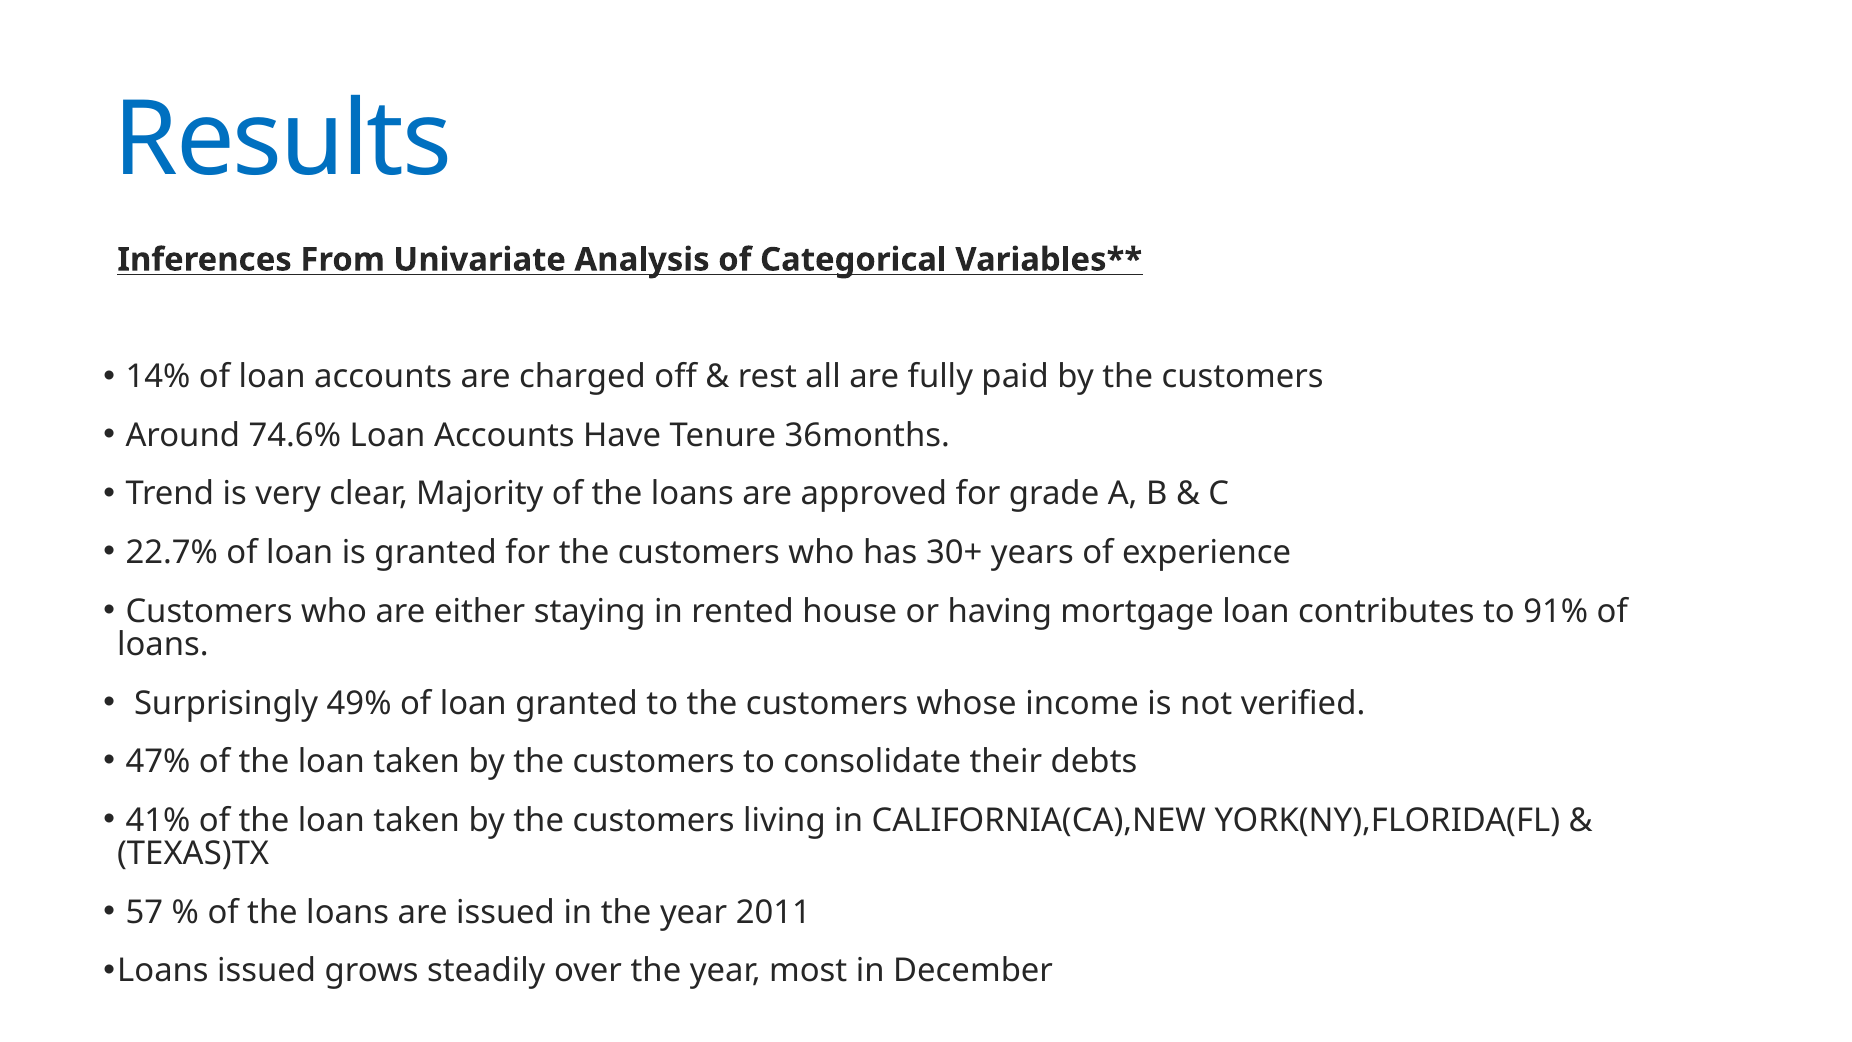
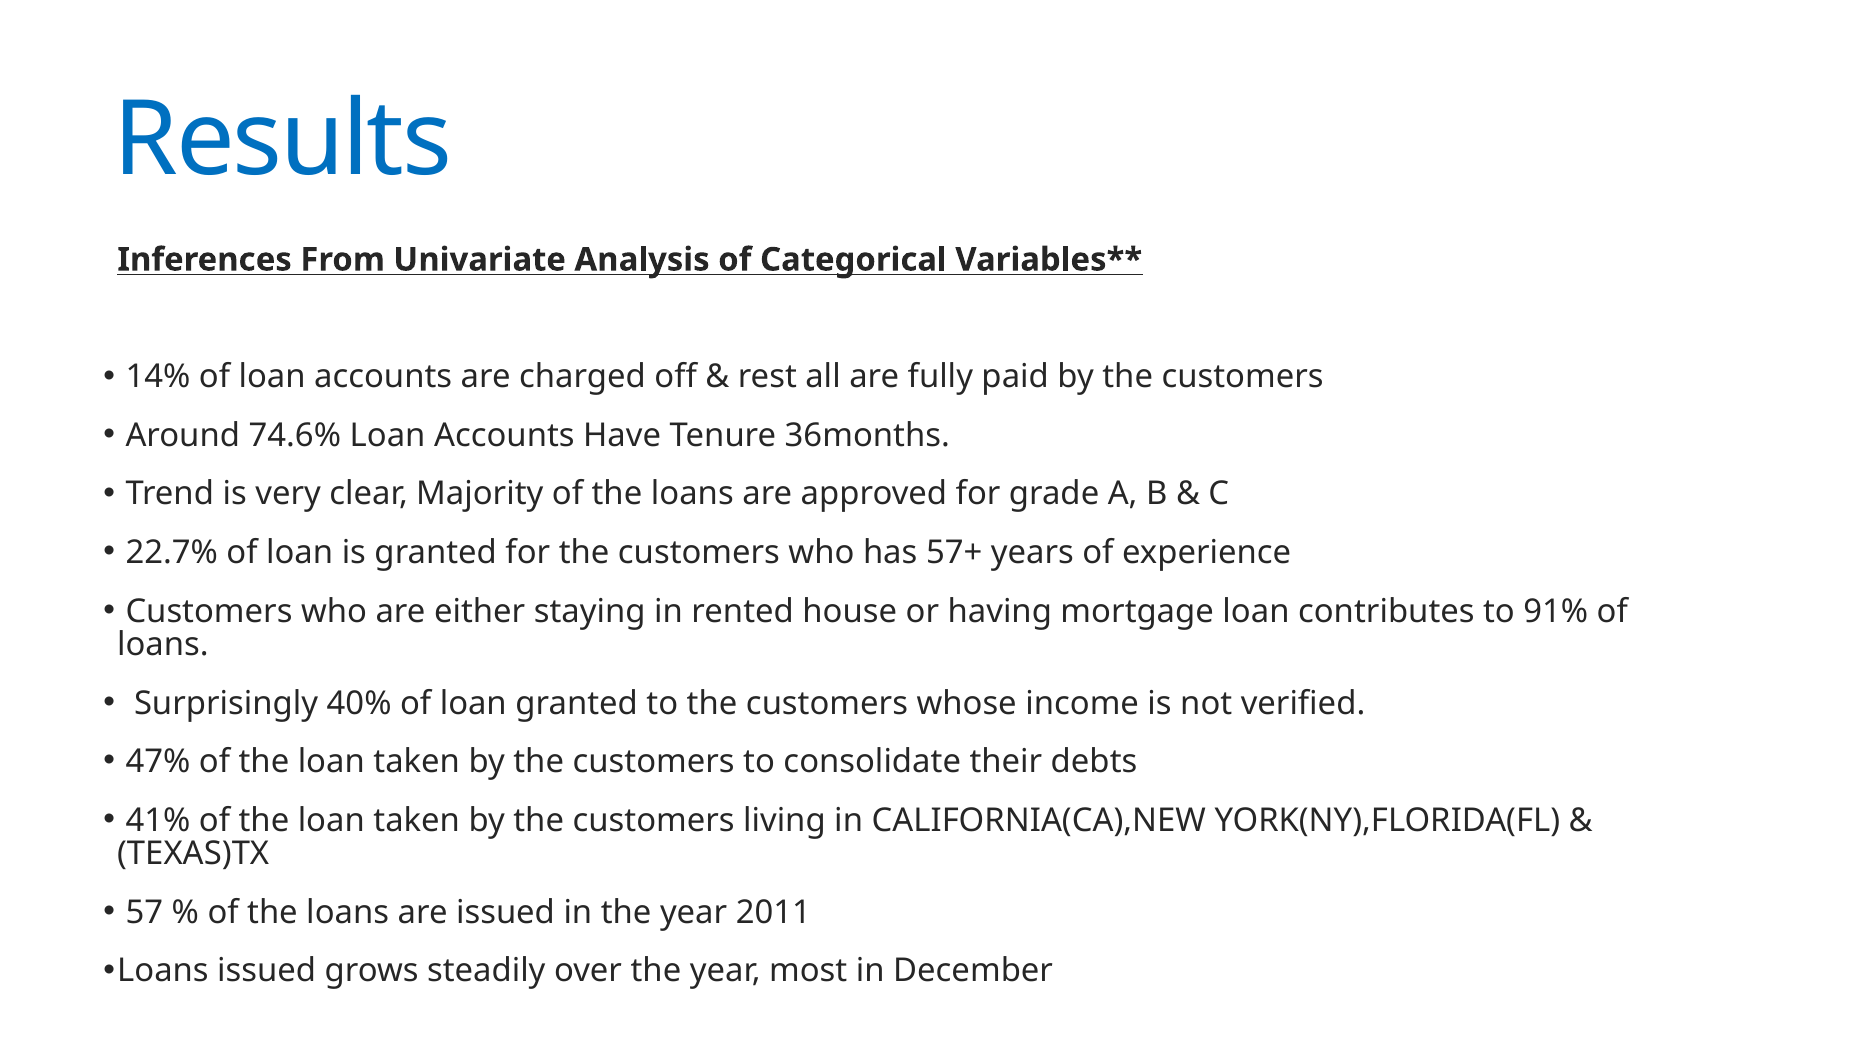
30+: 30+ -> 57+
49%: 49% -> 40%
